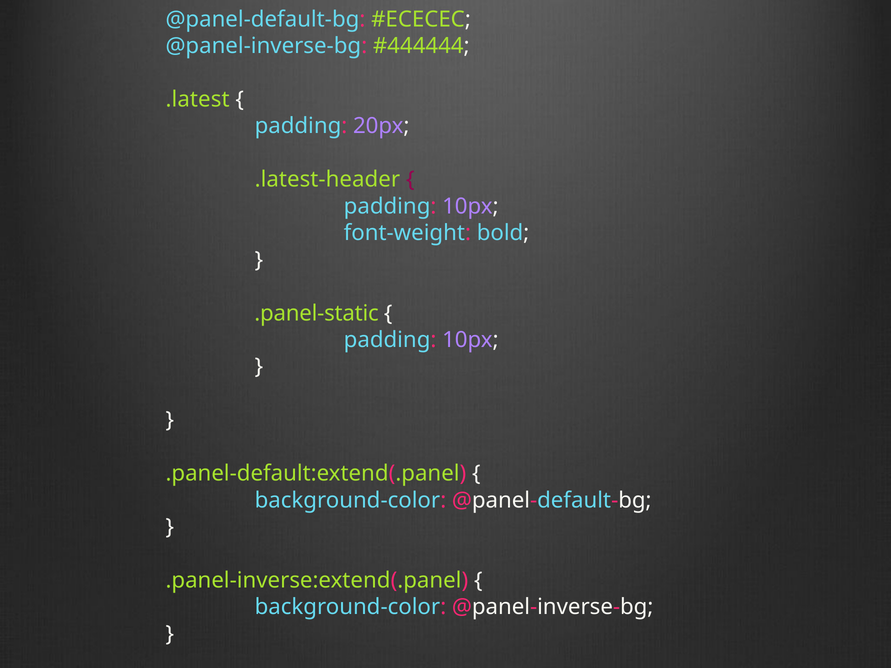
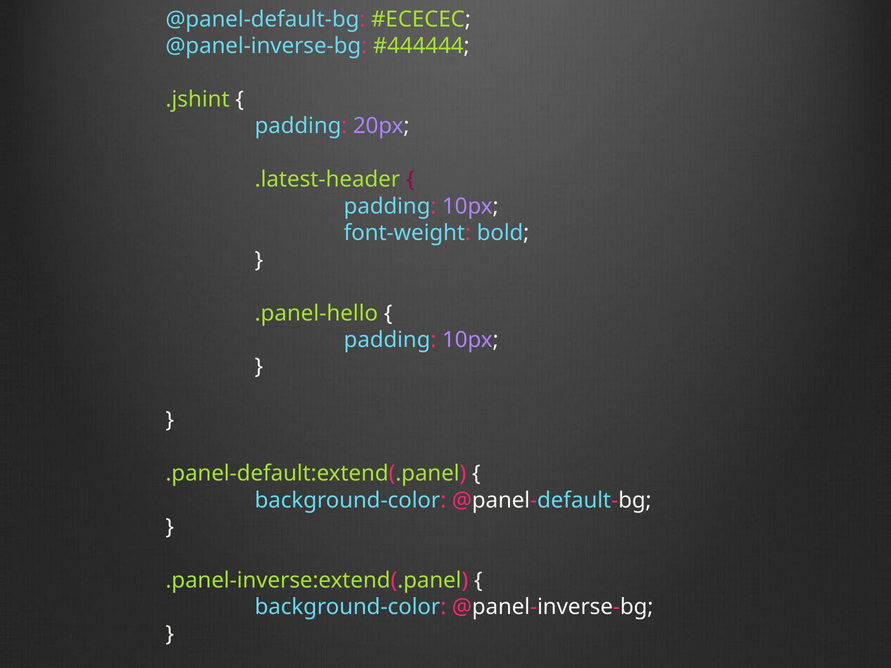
.latest: .latest -> .jshint
.panel-static: .panel-static -> .panel-hello
